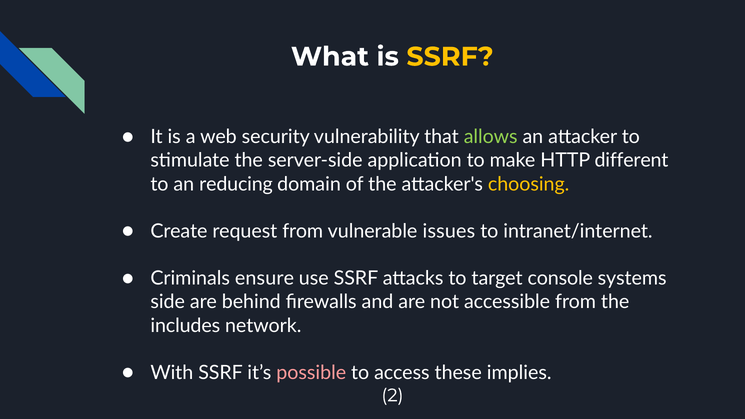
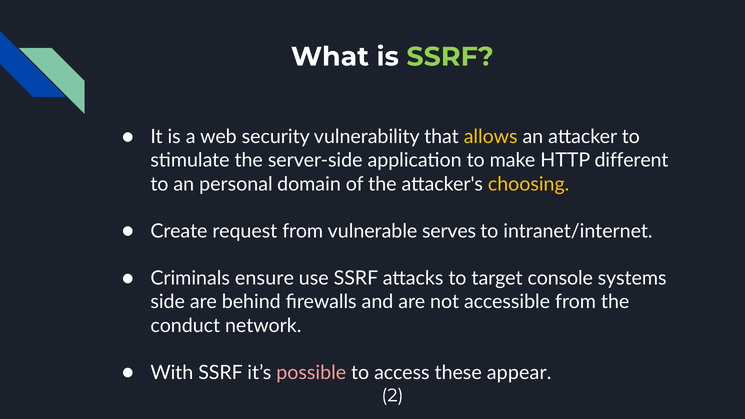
SSRF at (450, 57) colour: yellow -> light green
allows colour: light green -> yellow
reducing: reducing -> personal
issues: issues -> serves
includes: includes -> conduct
implies: implies -> appear
